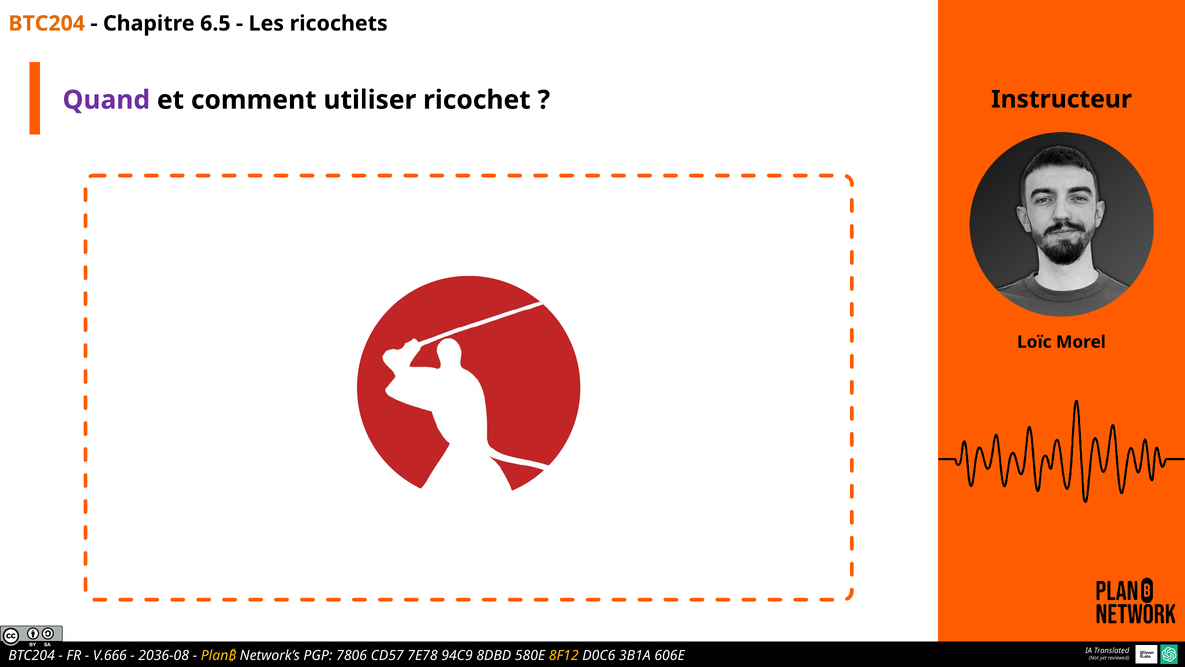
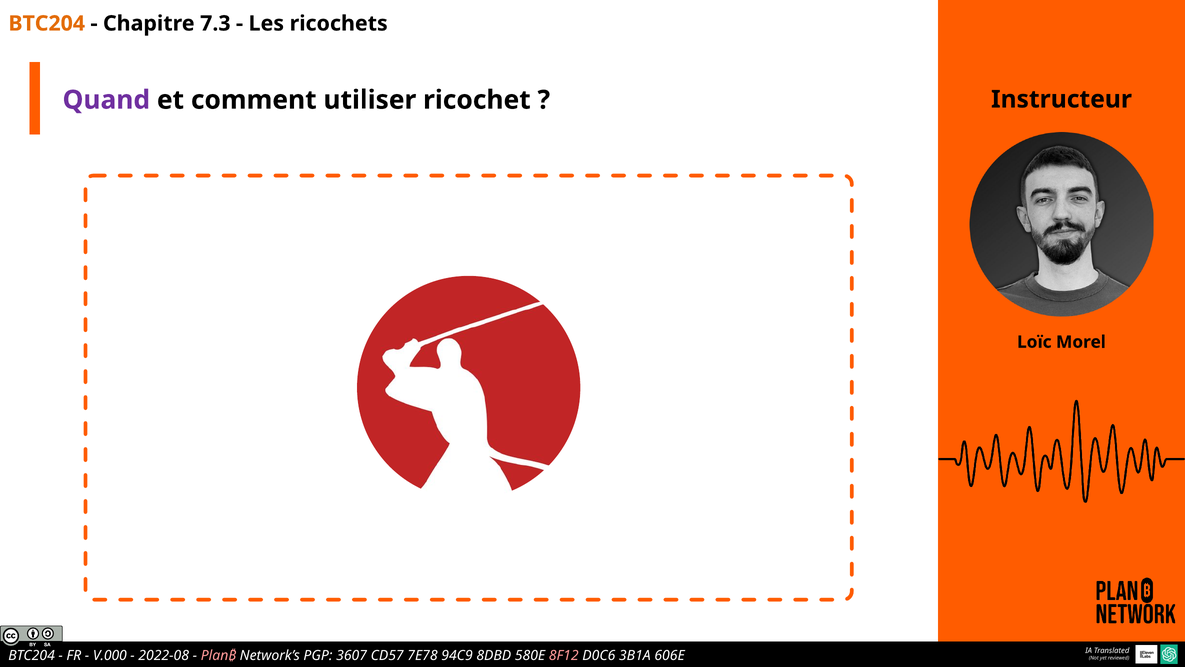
6.5: 6.5 -> 7.3
V.666: V.666 -> V.000
2036-08: 2036-08 -> 2022-08
Plan₿ colour: yellow -> pink
7806: 7806 -> 3607
8F12 colour: yellow -> pink
